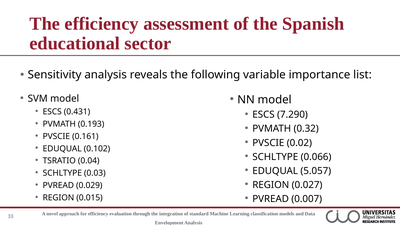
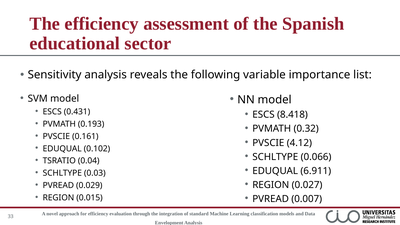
7.290: 7.290 -> 8.418
0.02: 0.02 -> 4.12
5.057: 5.057 -> 6.911
